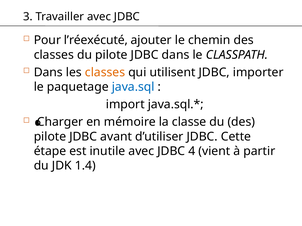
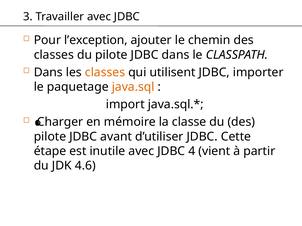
l’réexécuté: l’réexécuté -> l’exception
java.sql colour: blue -> orange
1.4: 1.4 -> 4.6
